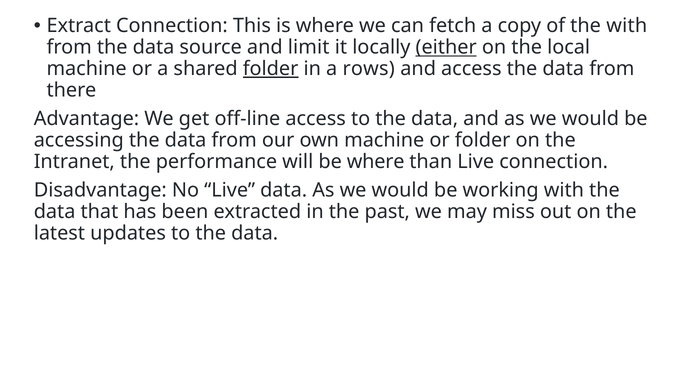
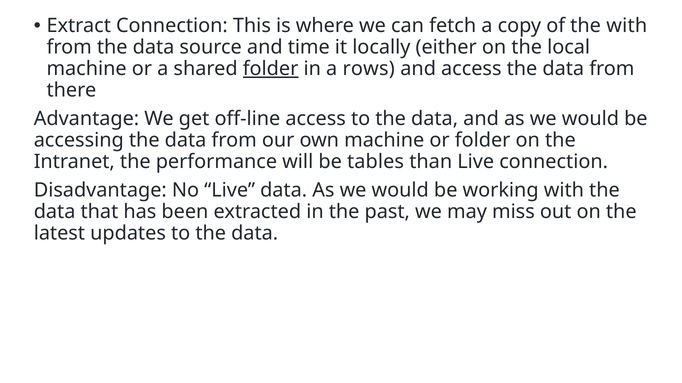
limit: limit -> time
either underline: present -> none
be where: where -> tables
